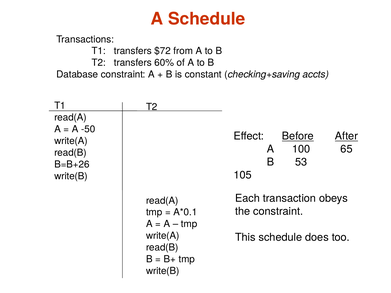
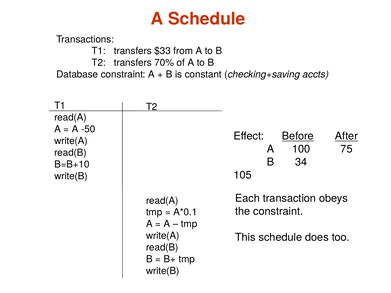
$72: $72 -> $33
60%: 60% -> 70%
65: 65 -> 75
53: 53 -> 34
B=B+26: B=B+26 -> B=B+10
